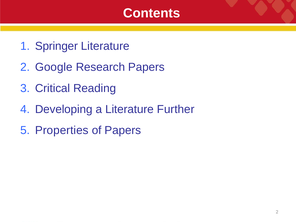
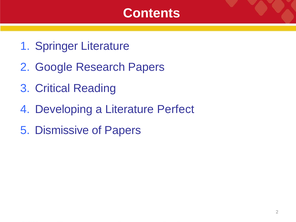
Further: Further -> Perfect
Properties: Properties -> Dismissive
